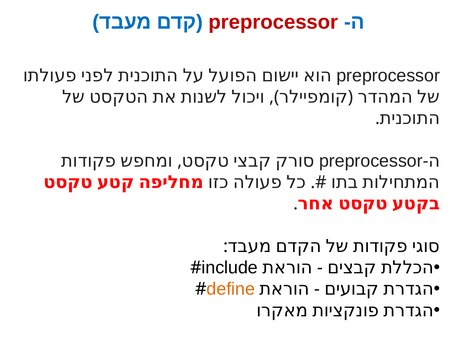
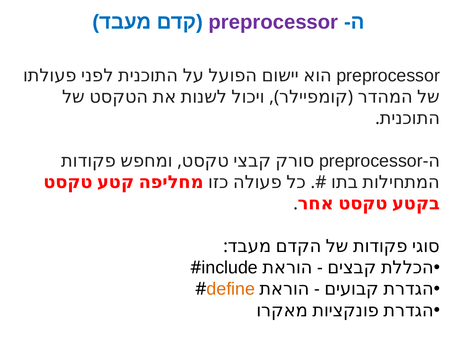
preprocessor at (273, 22) colour: red -> purple
